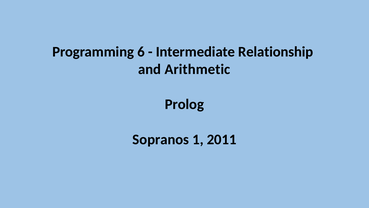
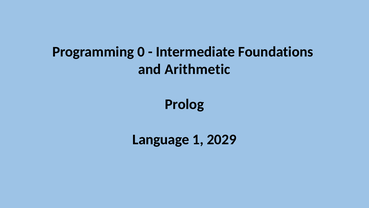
6: 6 -> 0
Relationship: Relationship -> Foundations
Sopranos: Sopranos -> Language
2011: 2011 -> 2029
